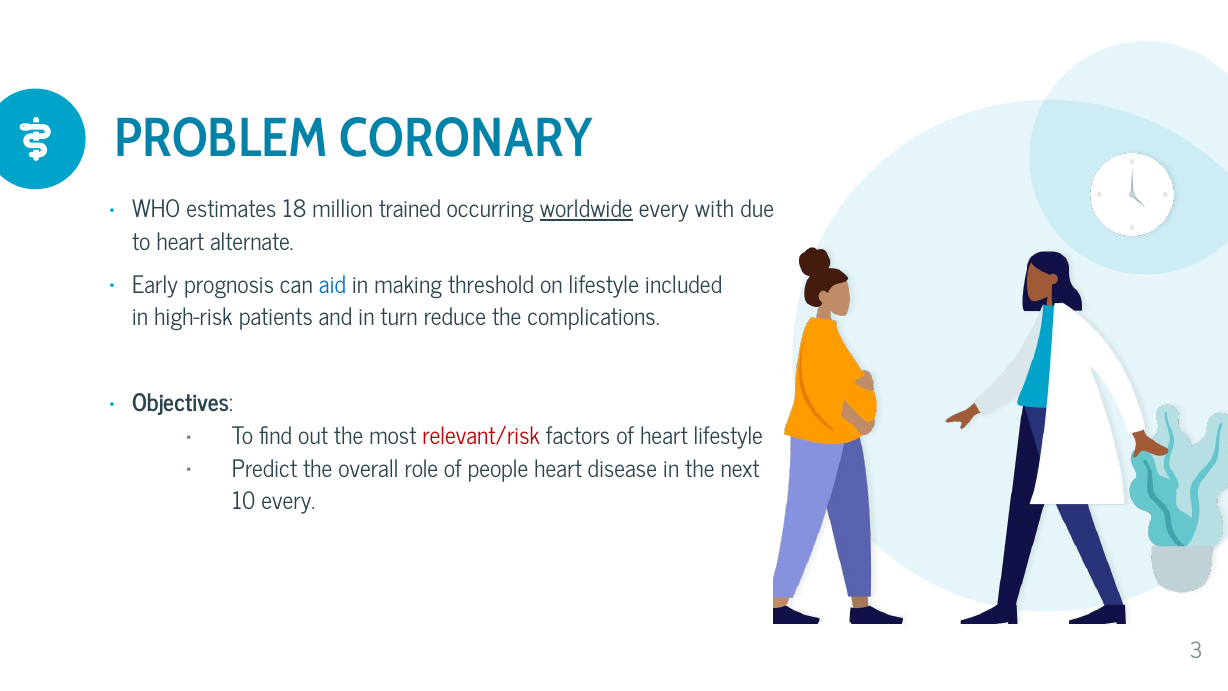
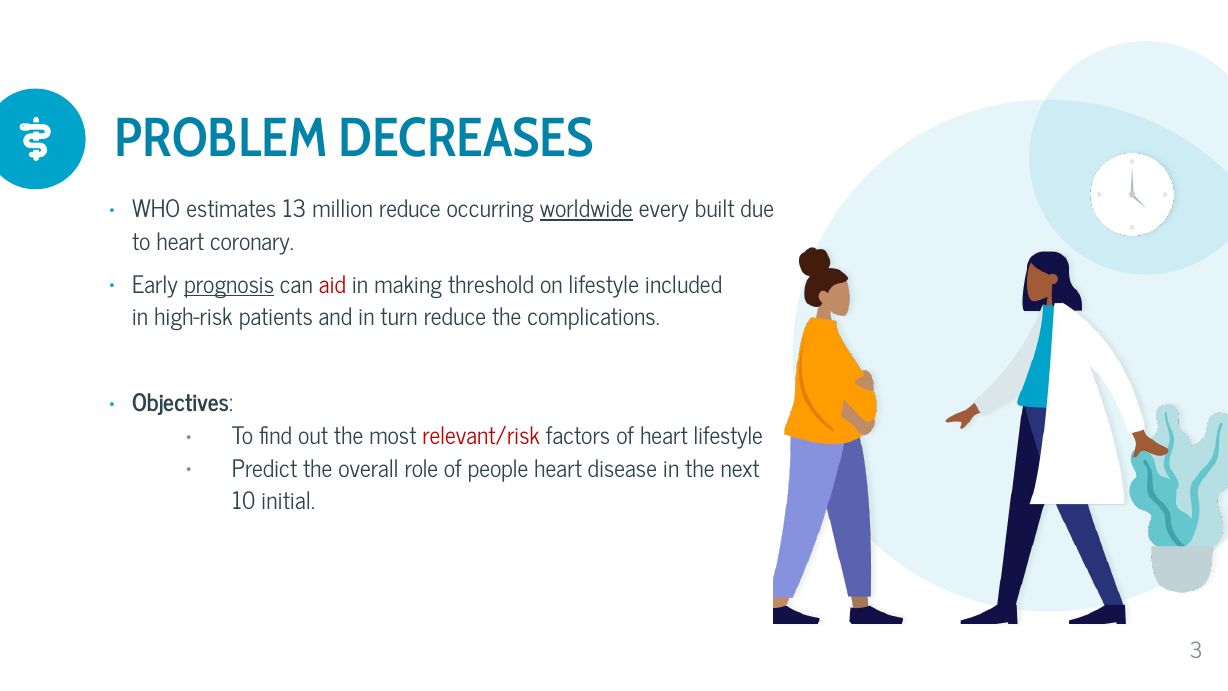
CORONARY: CORONARY -> DECREASES
18: 18 -> 13
million trained: trained -> reduce
with: with -> built
alternate: alternate -> coronary
prognosis underline: none -> present
aid colour: blue -> red
10 every: every -> initial
